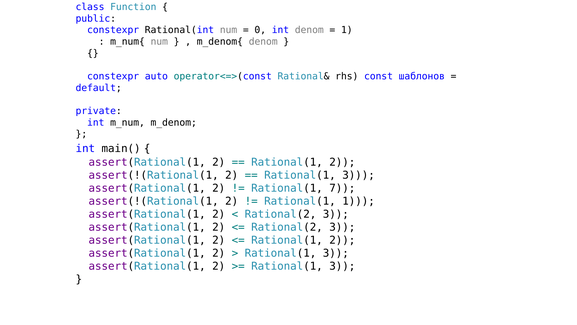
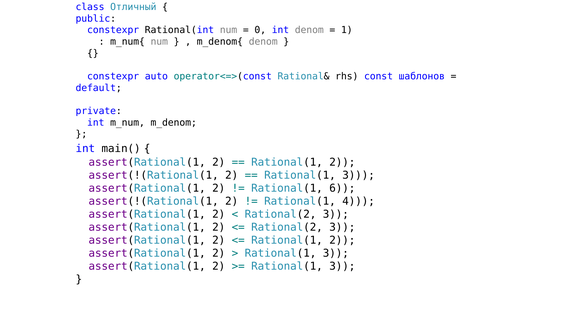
Function: Function -> Отличный
7: 7 -> 6
Rational(1 1: 1 -> 4
